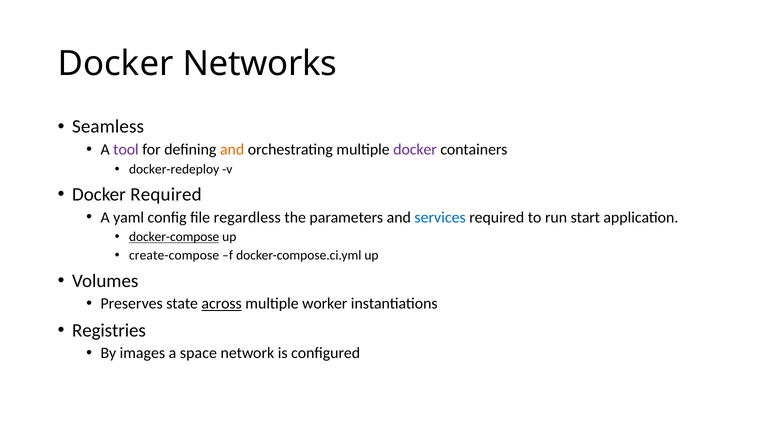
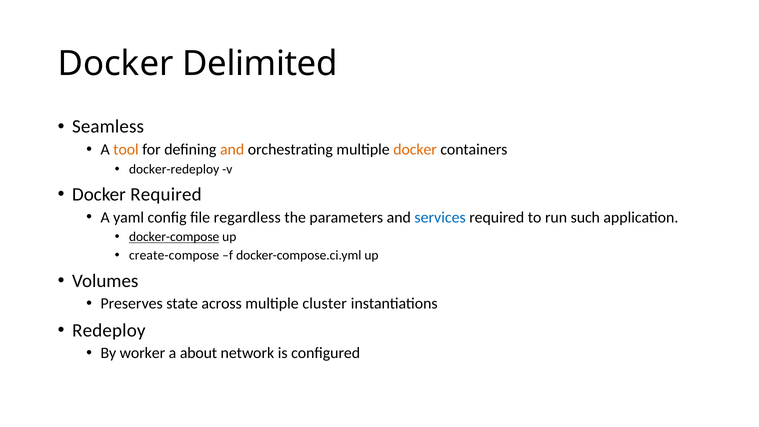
Networks: Networks -> Delimited
tool colour: purple -> orange
docker at (415, 149) colour: purple -> orange
start: start -> such
across underline: present -> none
worker: worker -> cluster
Registries: Registries -> Redeploy
images: images -> worker
space: space -> about
